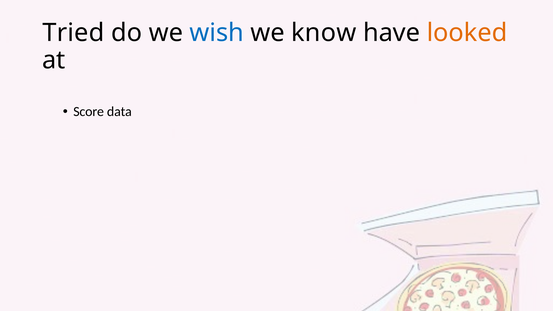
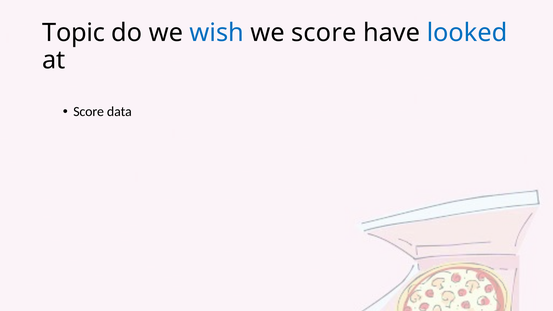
Tried: Tried -> Topic
we know: know -> score
looked colour: orange -> blue
